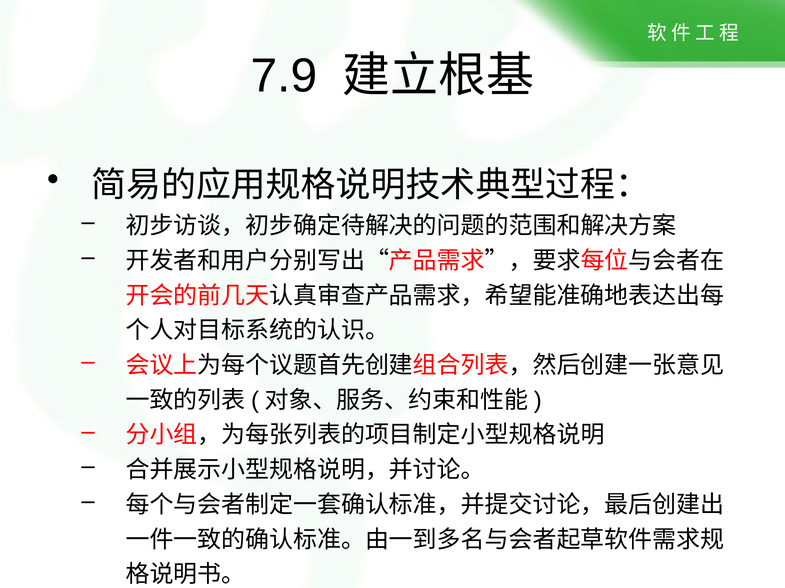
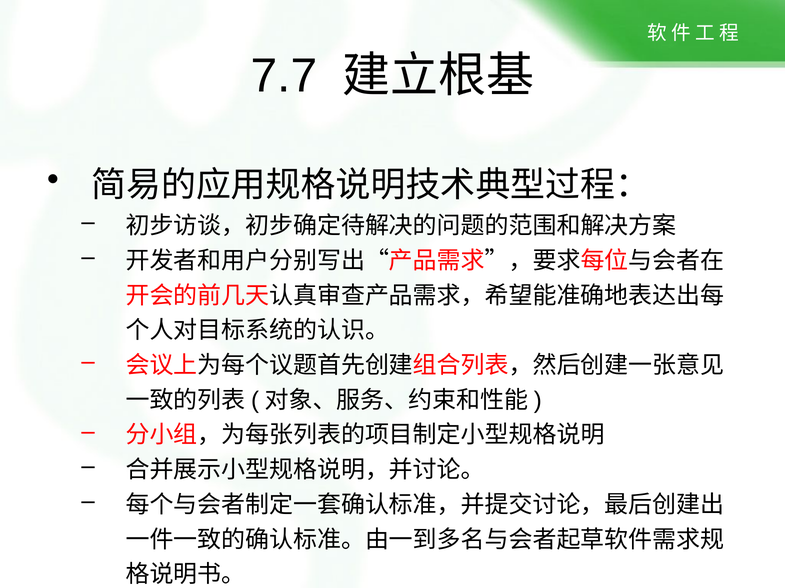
7.9: 7.9 -> 7.7
